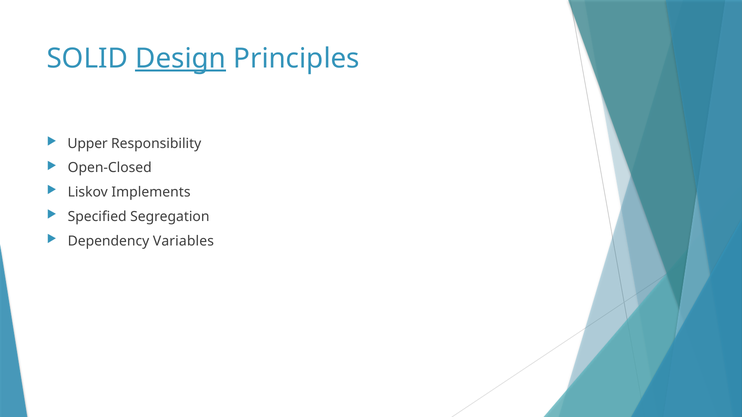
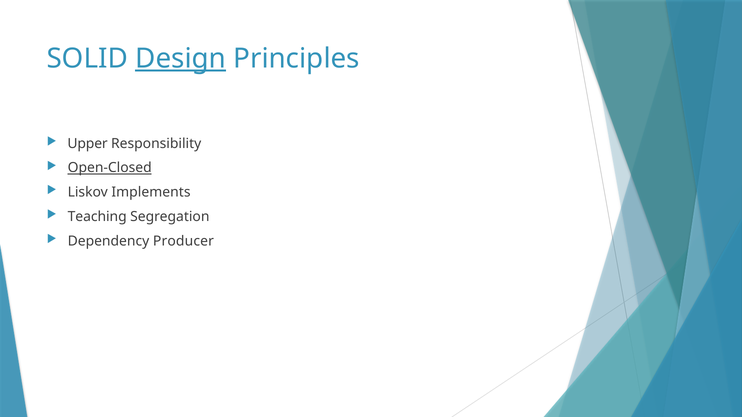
Open-Closed underline: none -> present
Specified: Specified -> Teaching
Variables: Variables -> Producer
